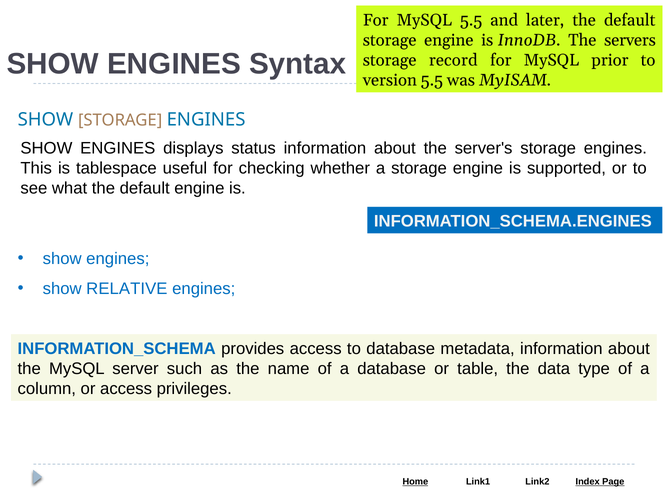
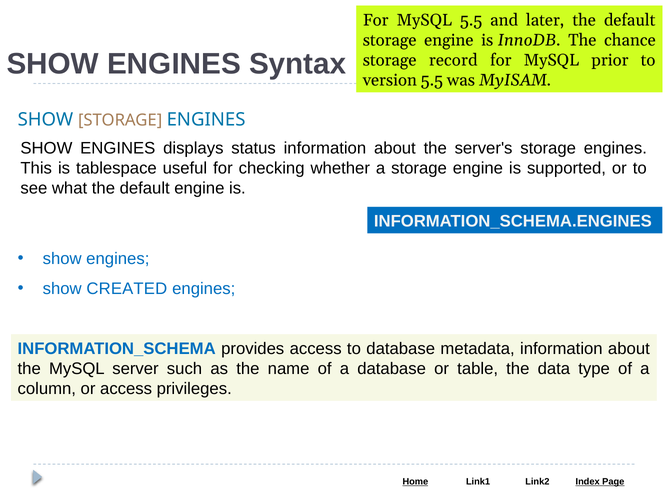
servers: servers -> chance
RELATIVE: RELATIVE -> CREATED
